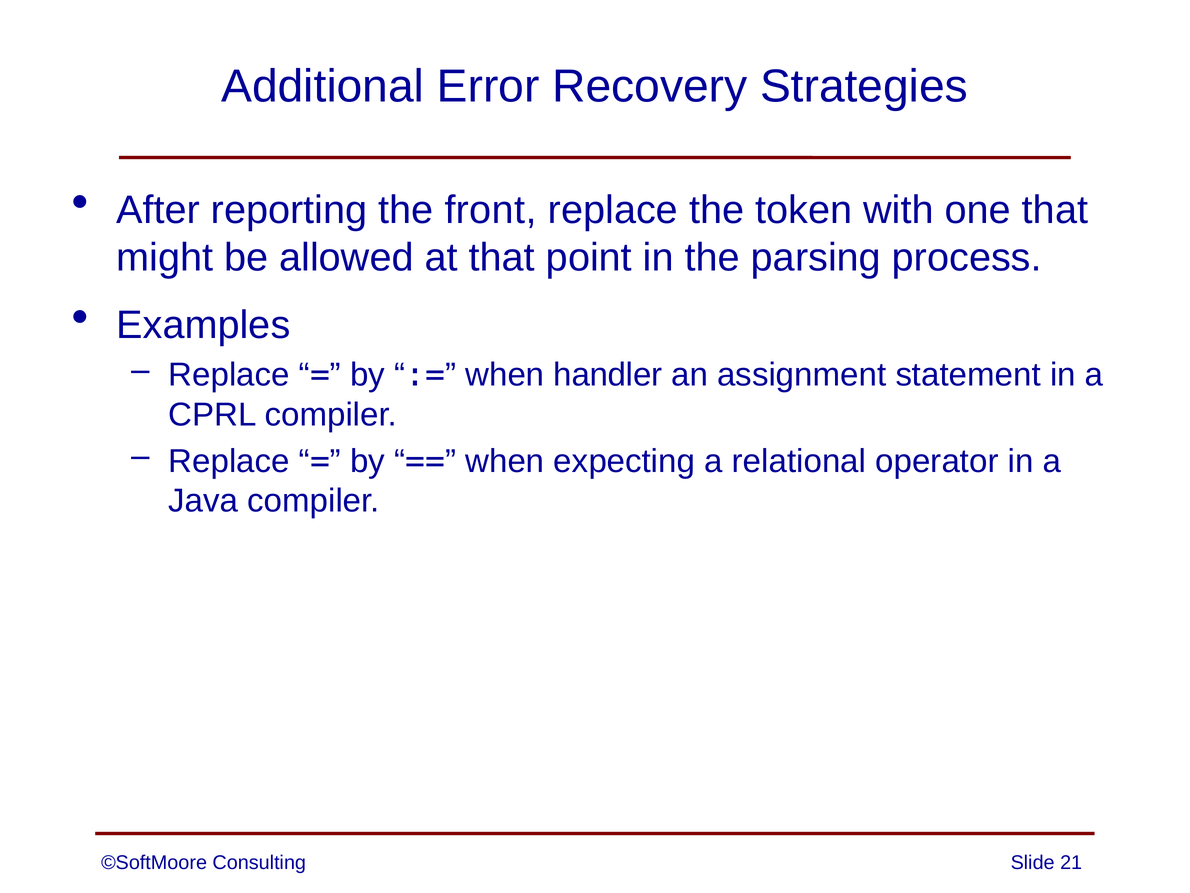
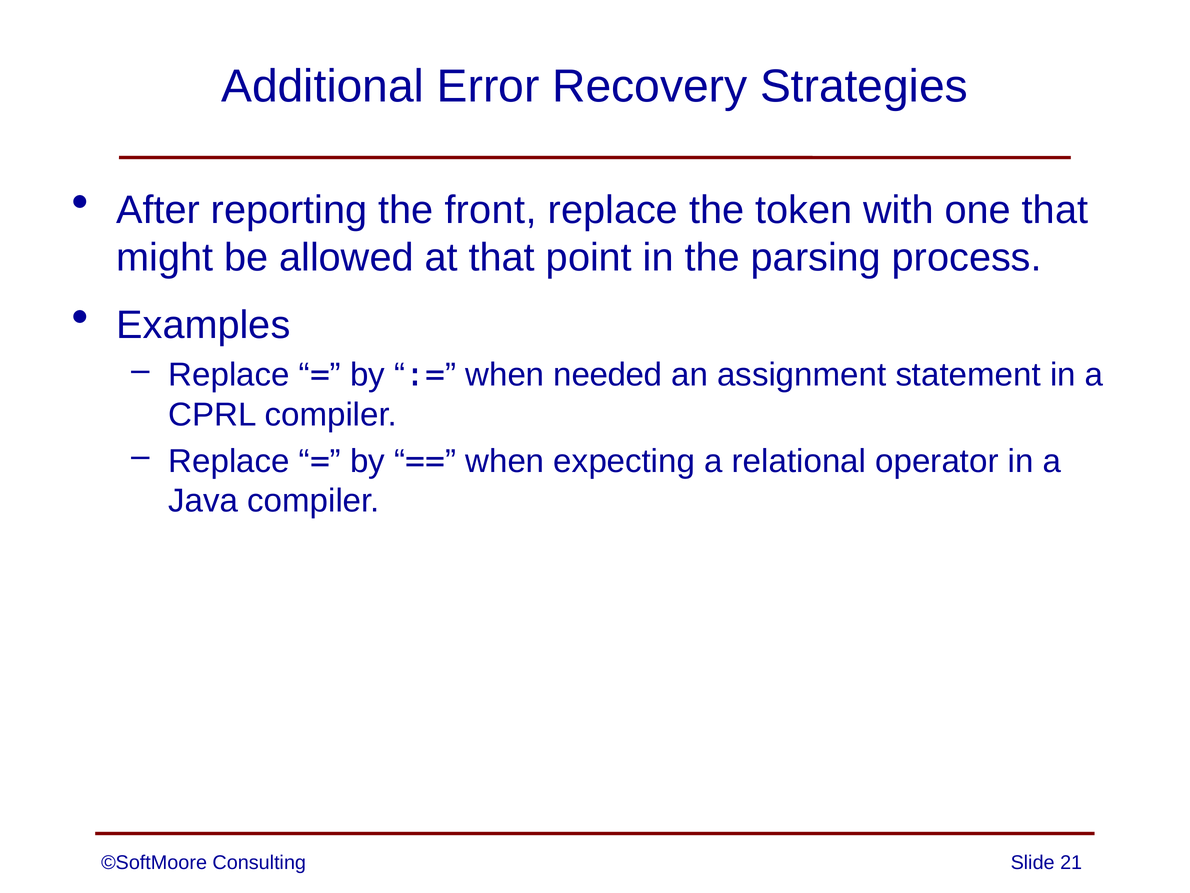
handler: handler -> needed
